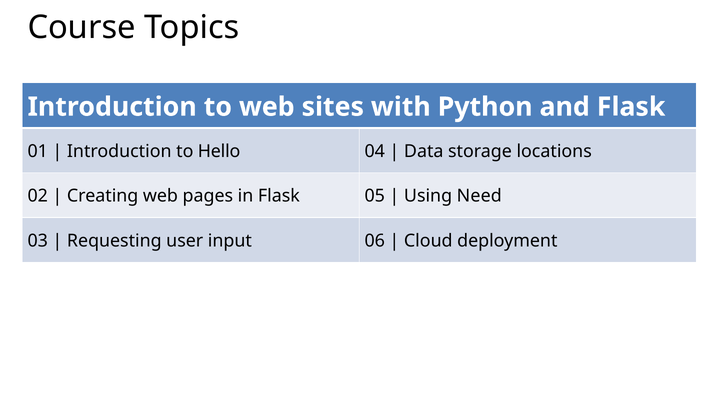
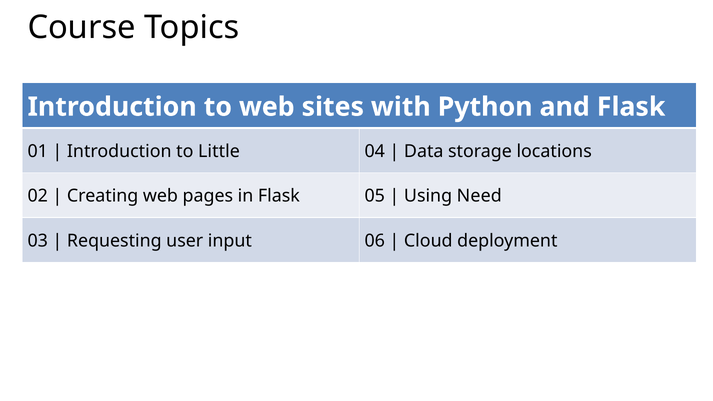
Hello: Hello -> Little
